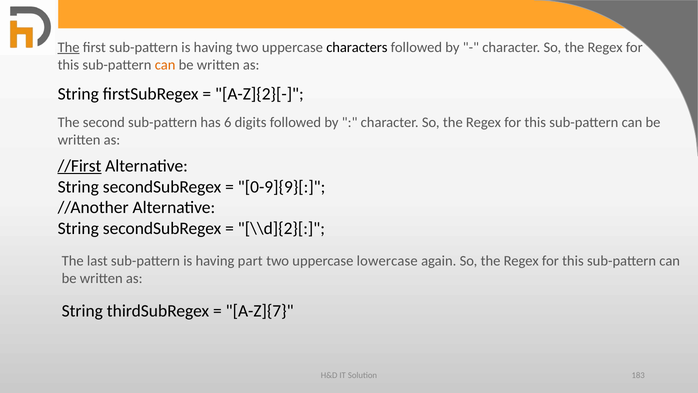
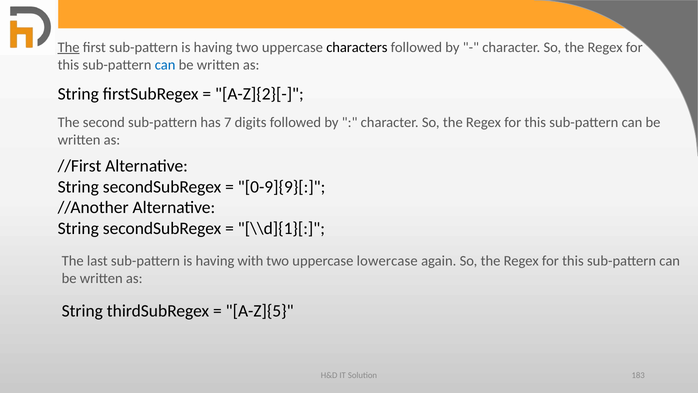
can at (165, 65) colour: orange -> blue
6: 6 -> 7
//First underline: present -> none
\\d]{2}[: \\d]{2}[ -> \\d]{1}[
part: part -> with
A-Z]{7: A-Z]{7 -> A-Z]{5
